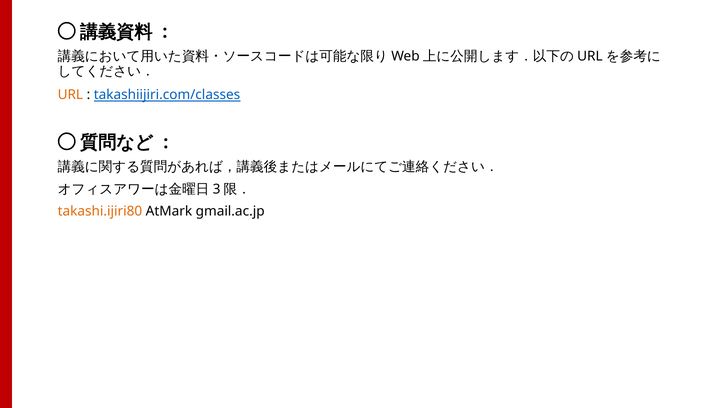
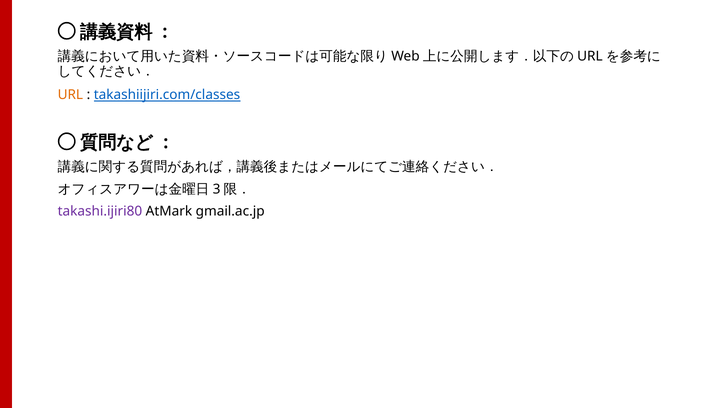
takashi.ijiri80 colour: orange -> purple
